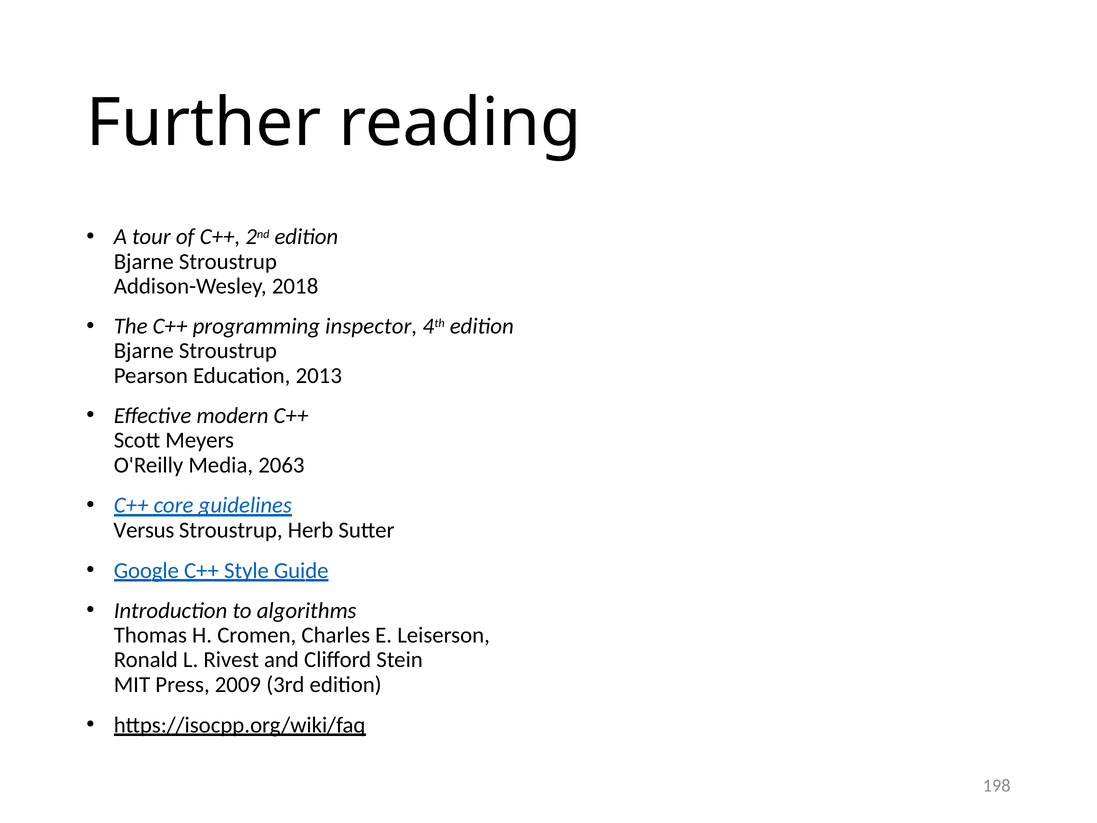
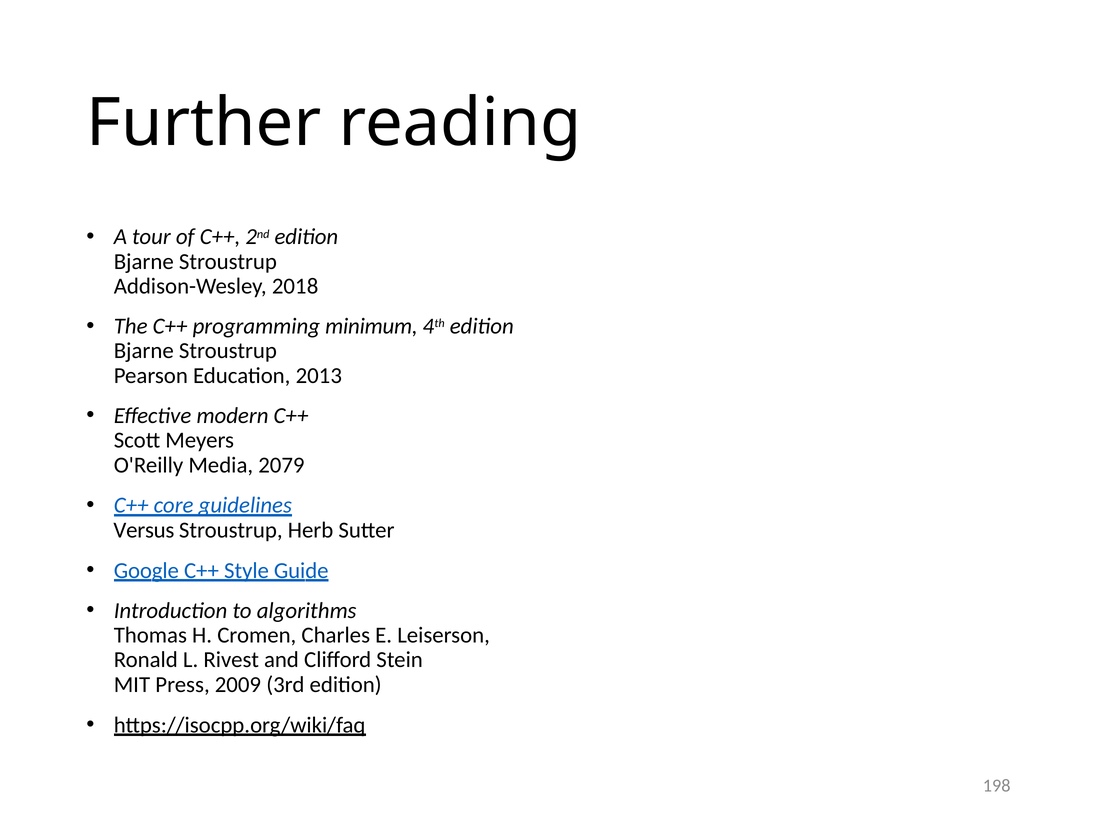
inspector: inspector -> minimum
2063: 2063 -> 2079
